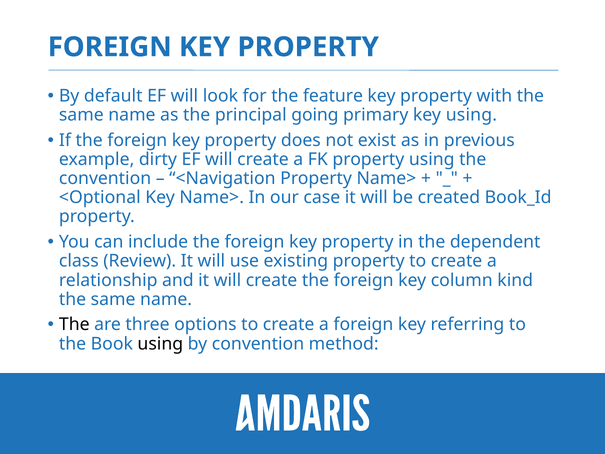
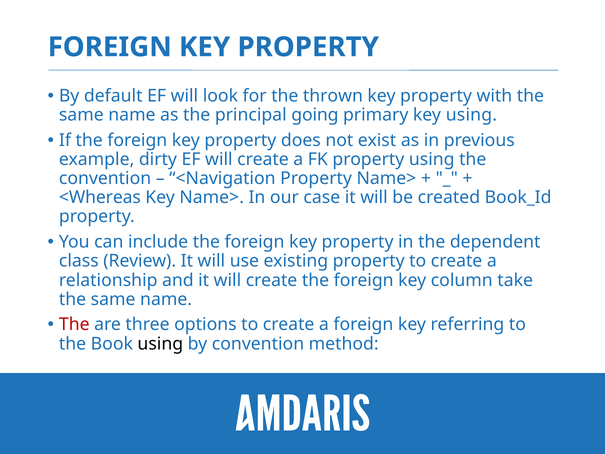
feature: feature -> thrown
<Optional: <Optional -> <Whereas
kind: kind -> take
The at (74, 324) colour: black -> red
